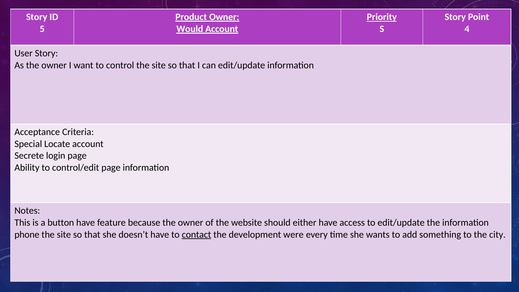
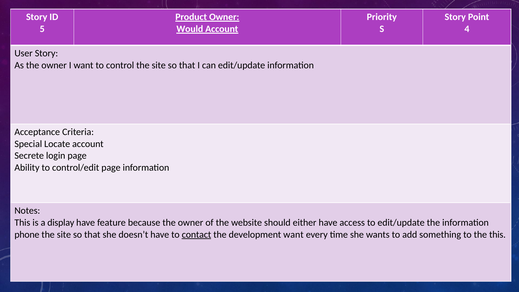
Priority underline: present -> none
button: button -> display
development were: were -> want
the city: city -> this
